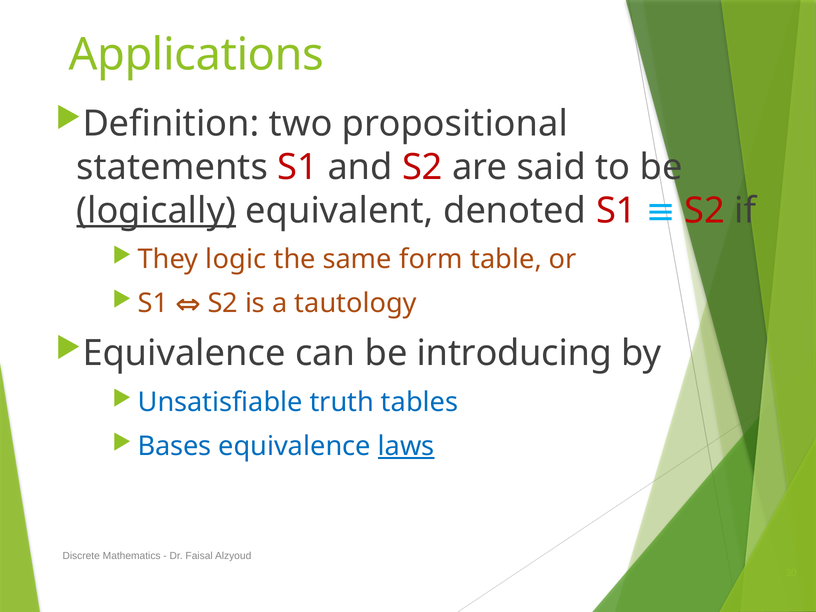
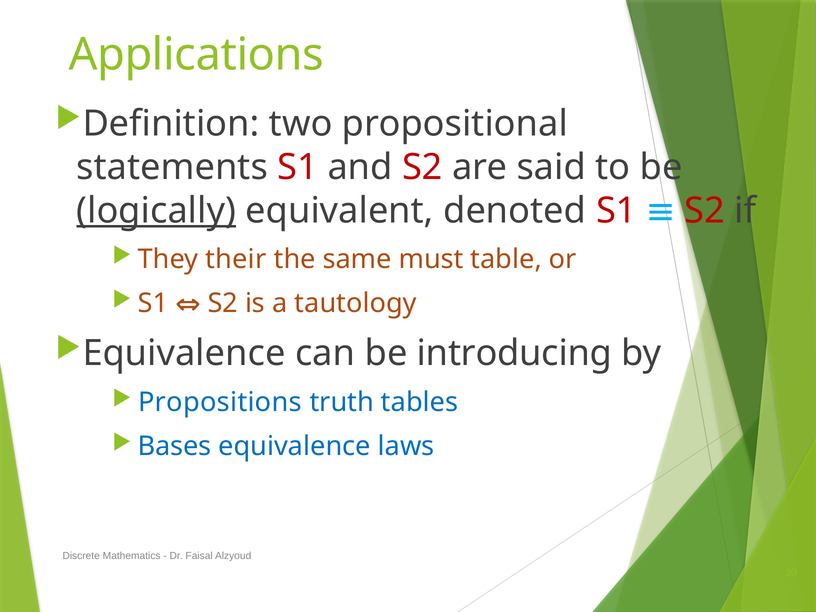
logic: logic -> their
form: form -> must
Unsatisfiable: Unsatisfiable -> Propositions
laws underline: present -> none
